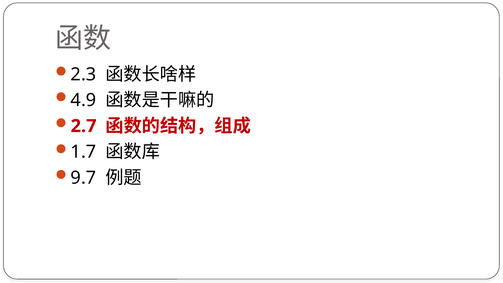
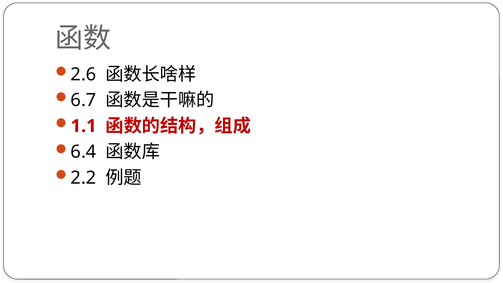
2.3: 2.3 -> 2.6
4.9: 4.9 -> 6.7
2.7: 2.7 -> 1.1
1.7: 1.7 -> 6.4
9.7: 9.7 -> 2.2
